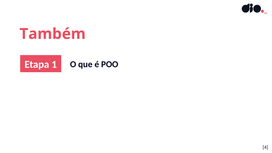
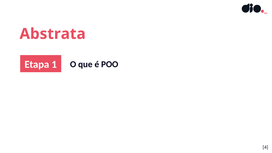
Também: Também -> Abstrata
